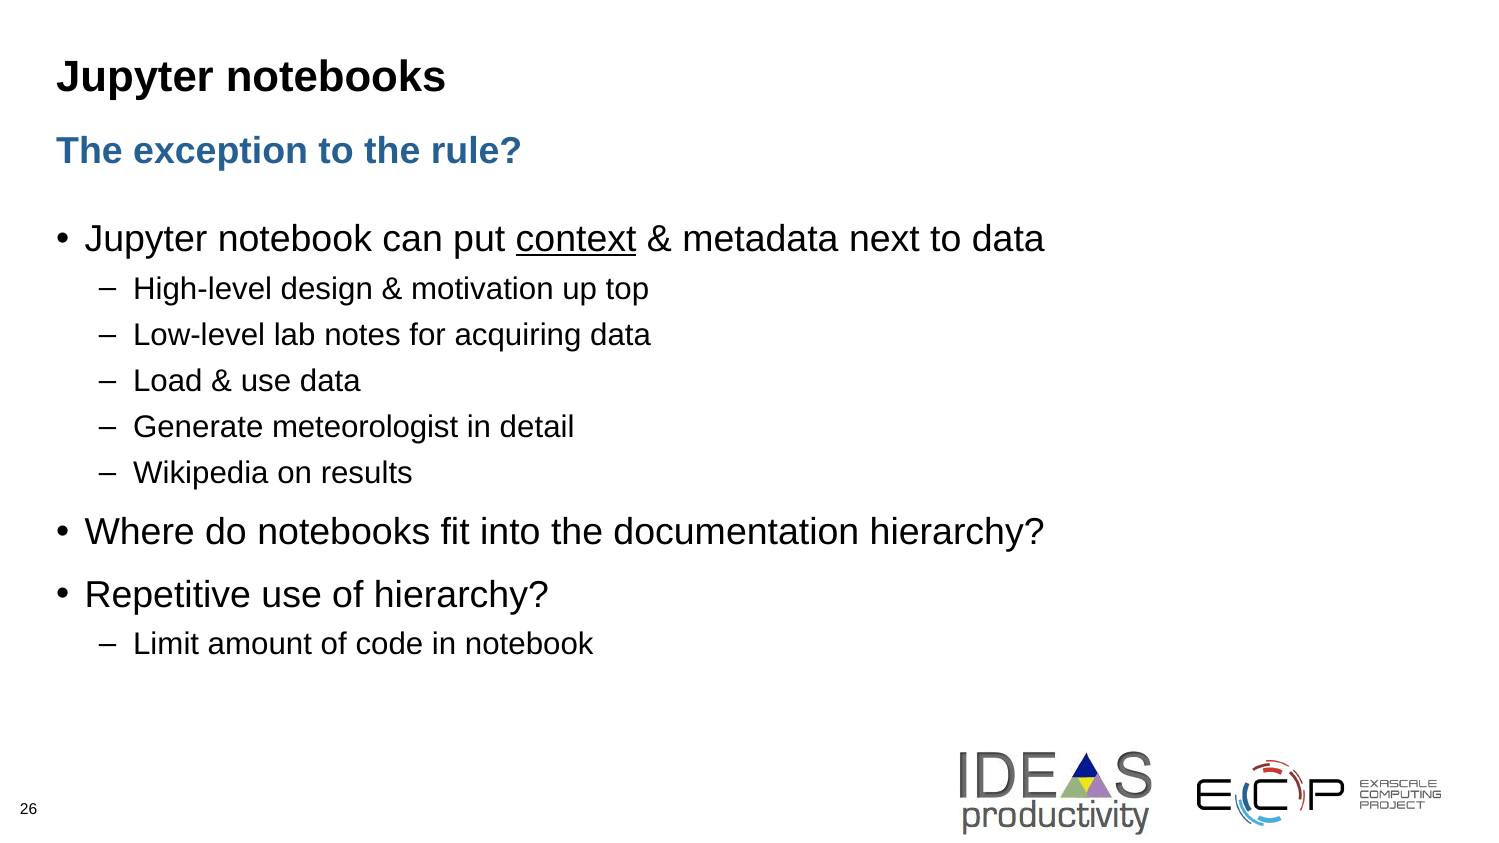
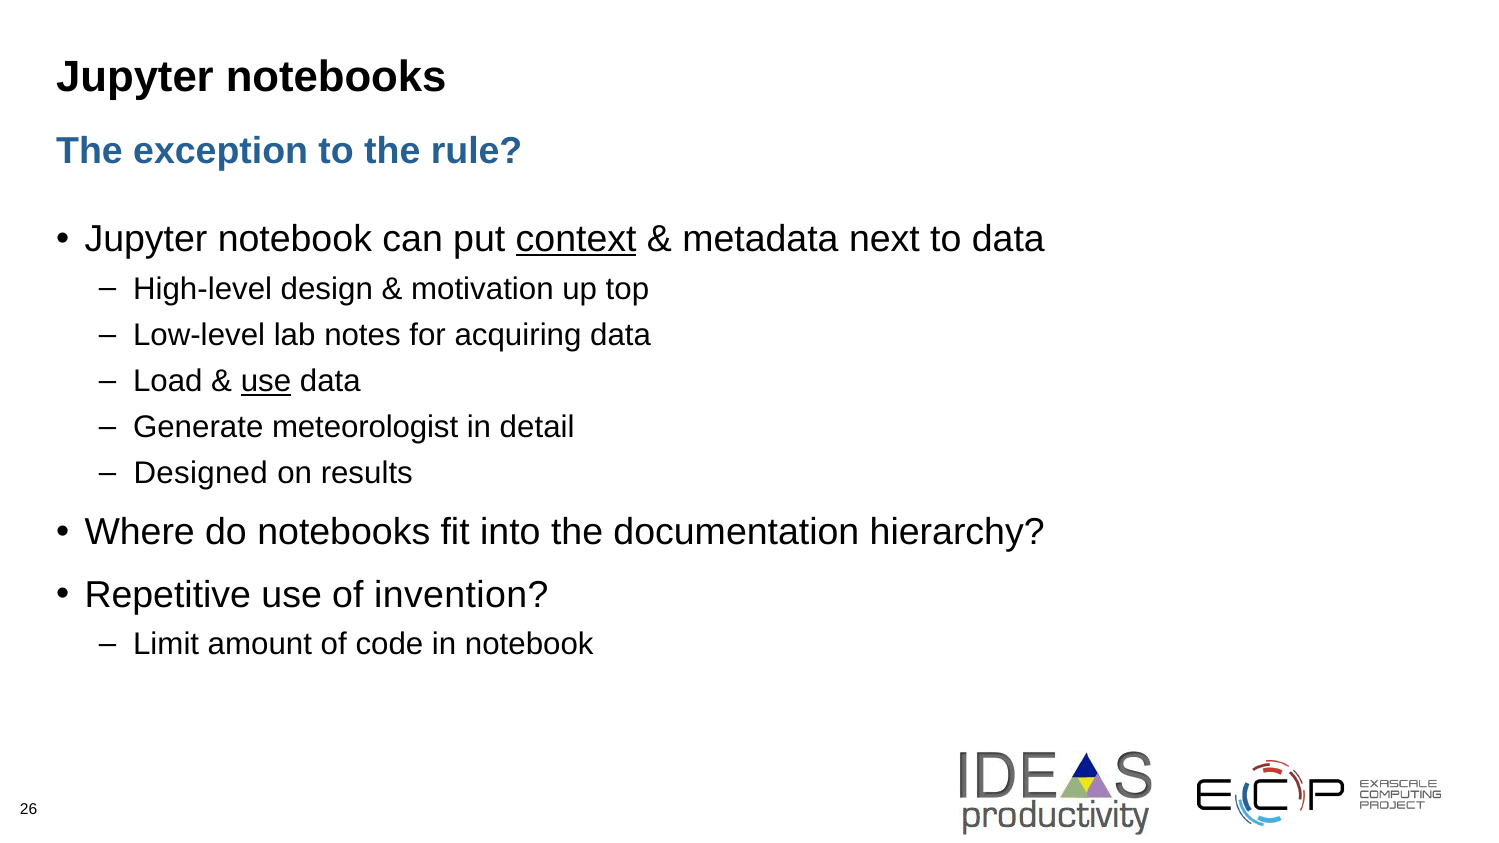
use at (266, 381) underline: none -> present
Wikipedia: Wikipedia -> Designed
of hierarchy: hierarchy -> invention
